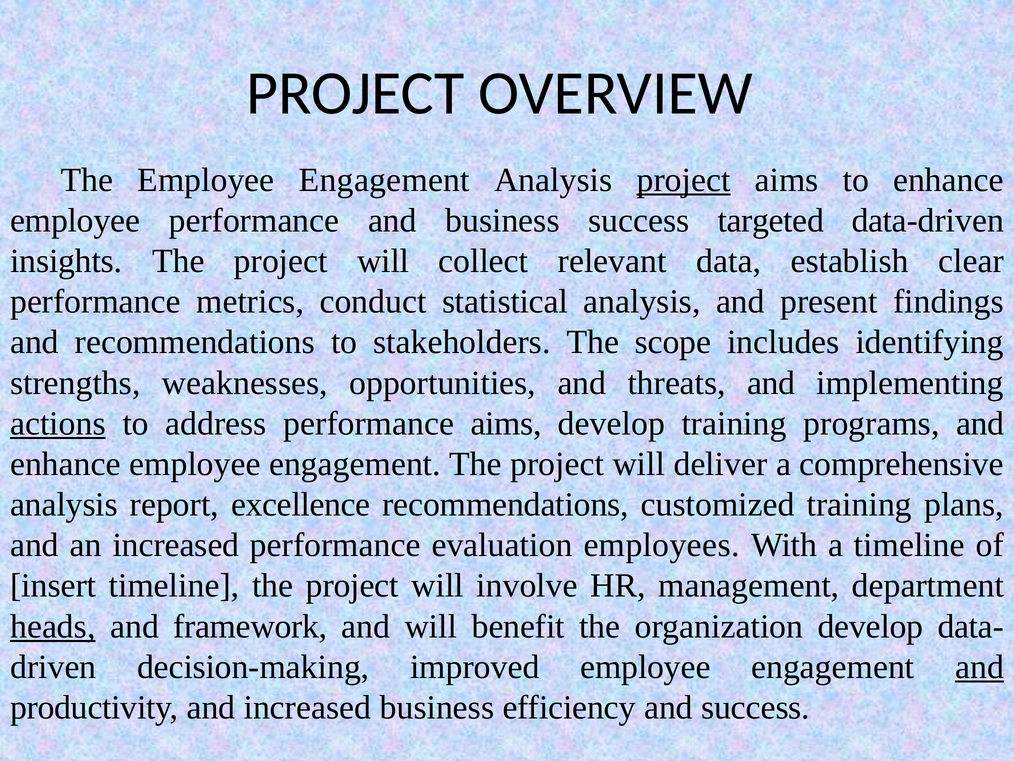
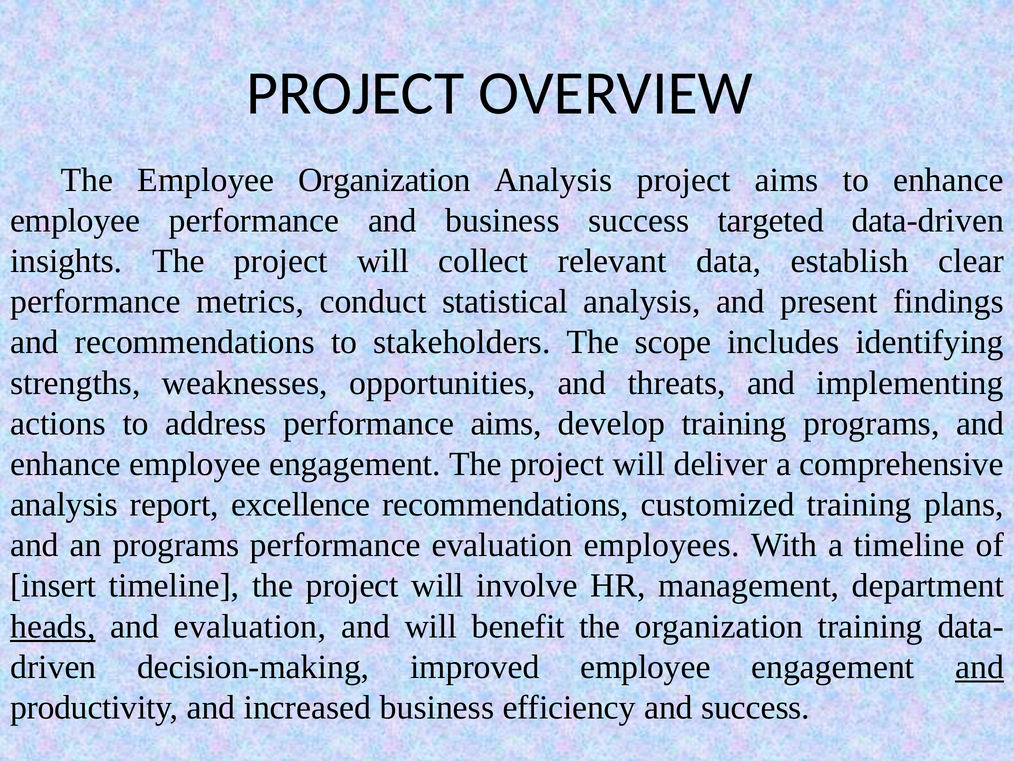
The Employee Engagement: Engagement -> Organization
project at (684, 180) underline: present -> none
actions underline: present -> none
an increased: increased -> programs
and framework: framework -> evaluation
organization develop: develop -> training
